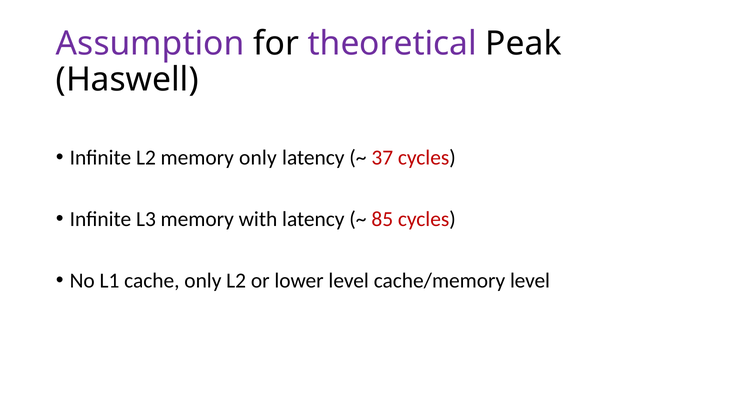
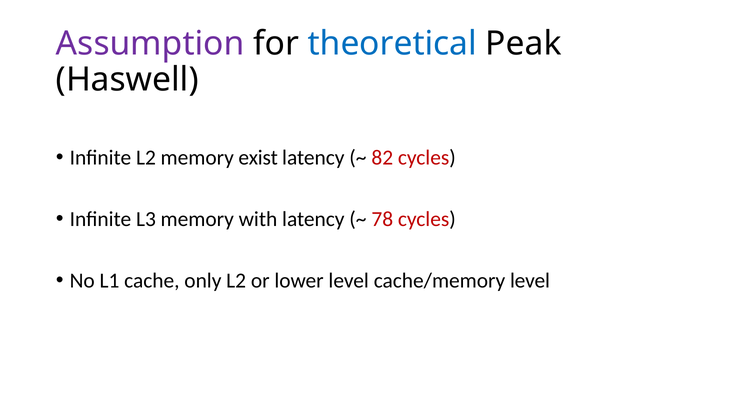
theoretical colour: purple -> blue
memory only: only -> exist
37: 37 -> 82
85: 85 -> 78
